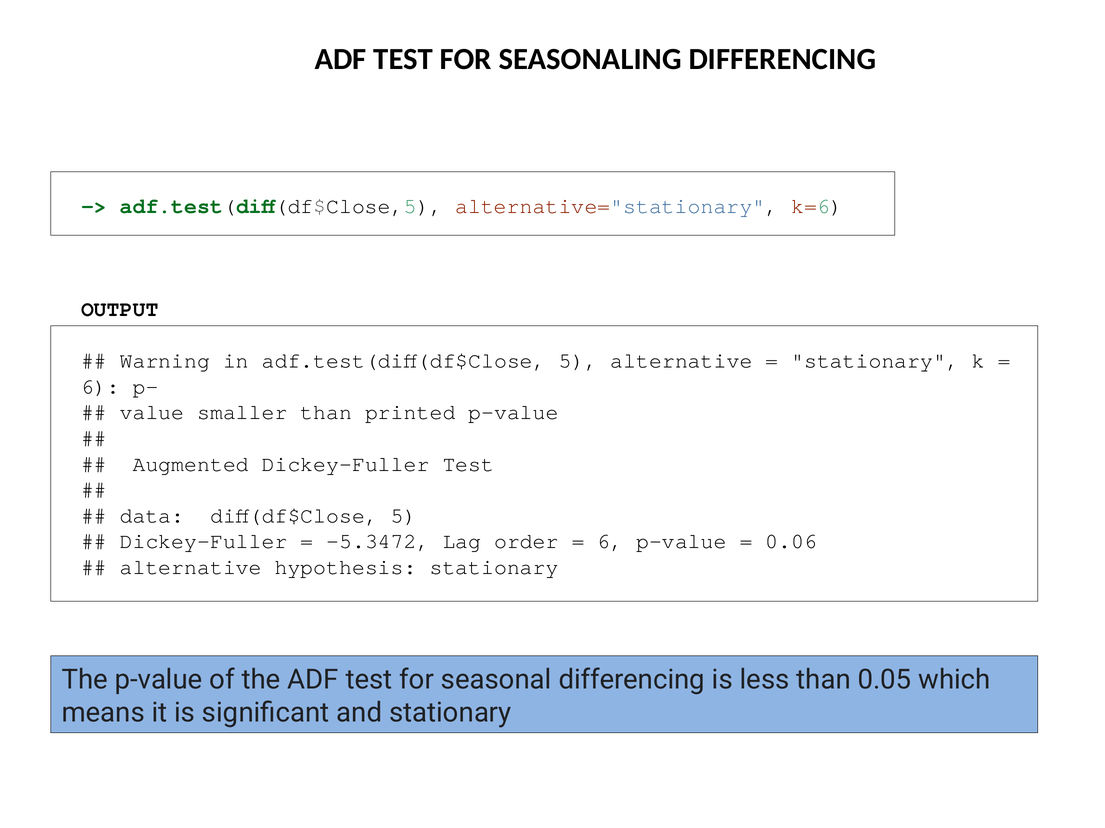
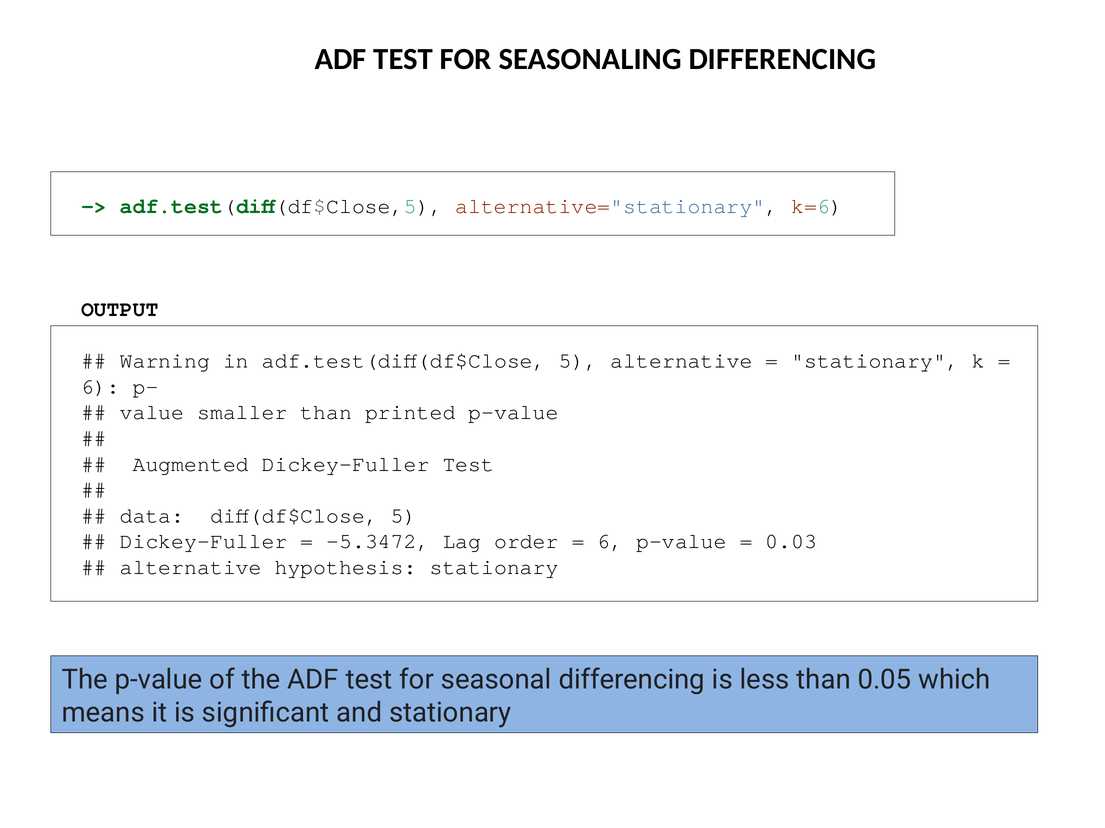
0.06: 0.06 -> 0.03
